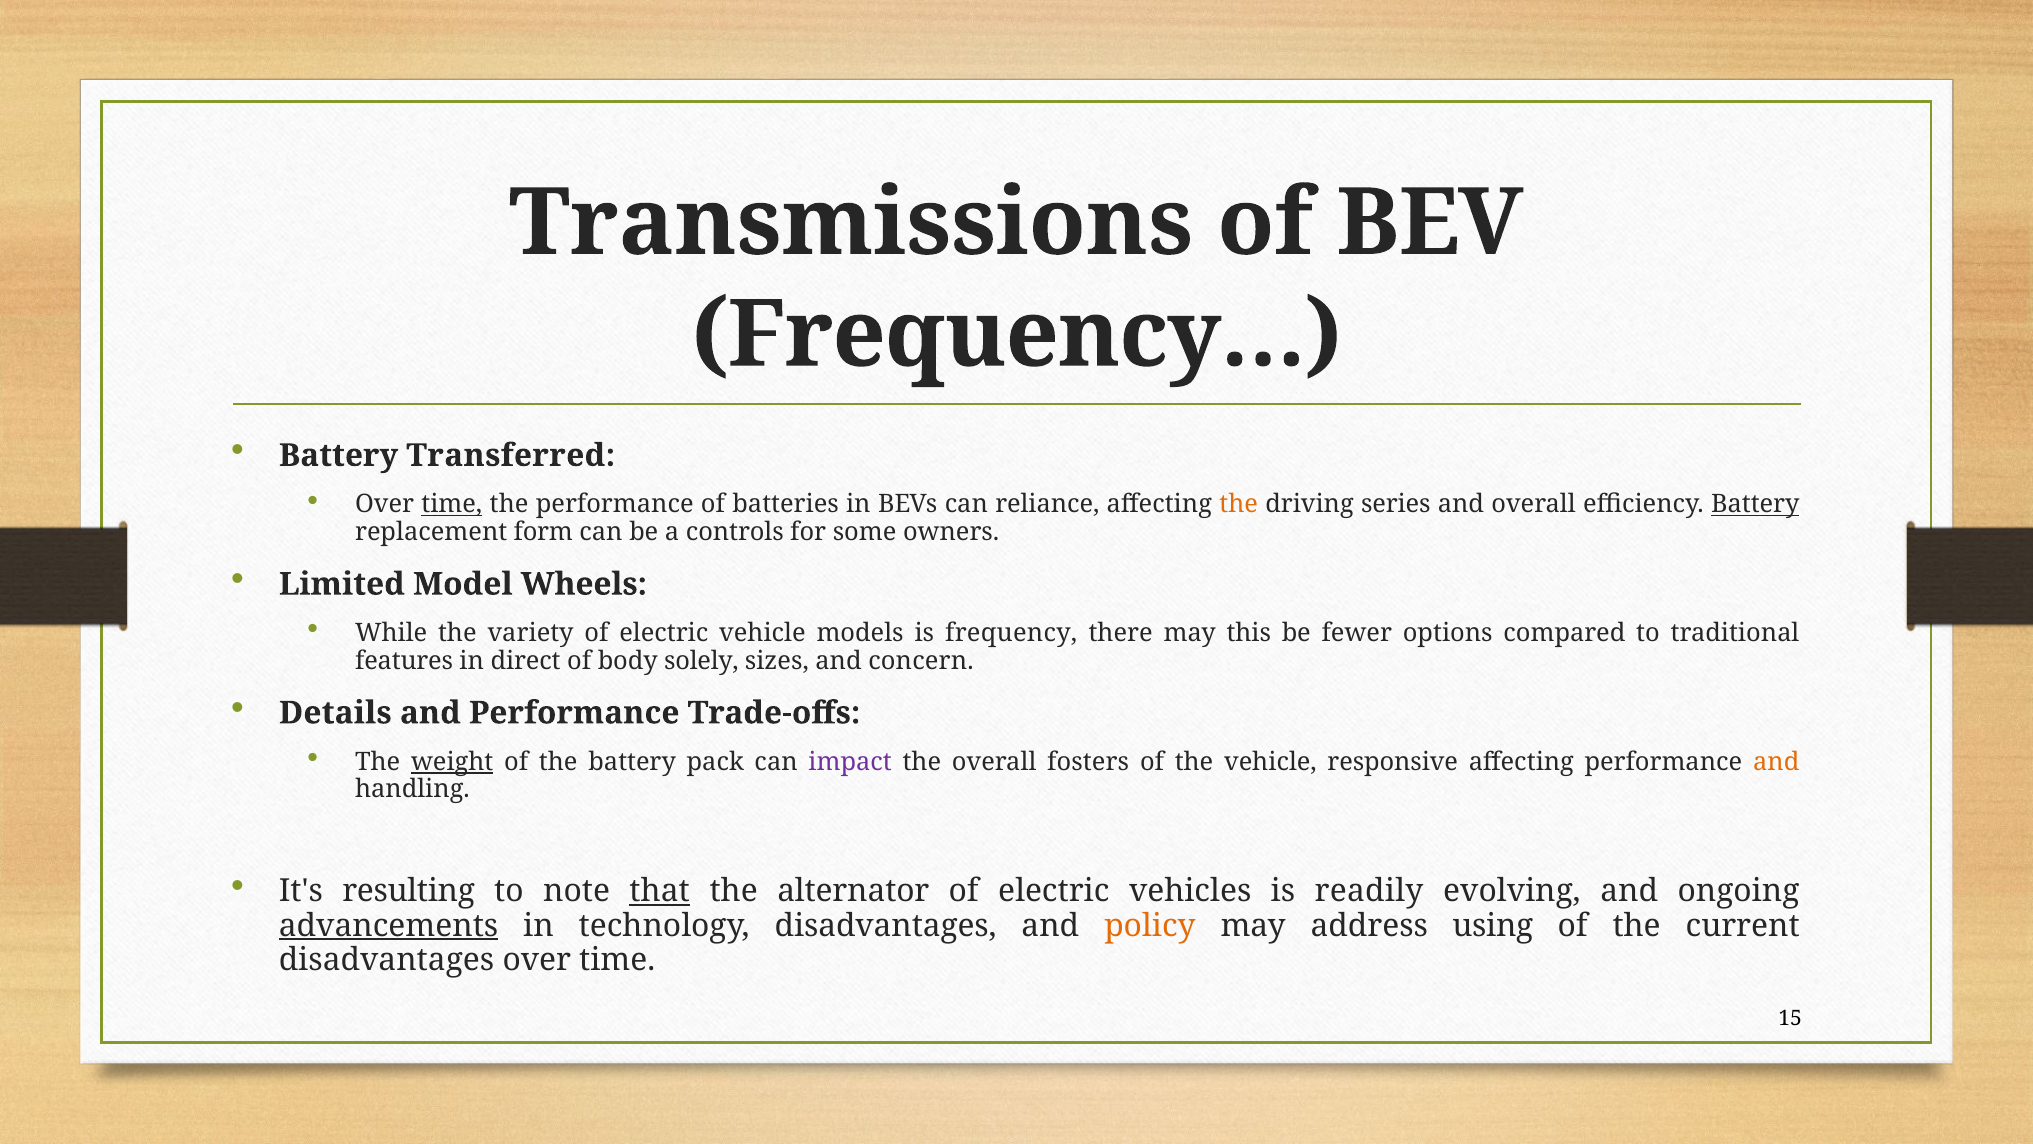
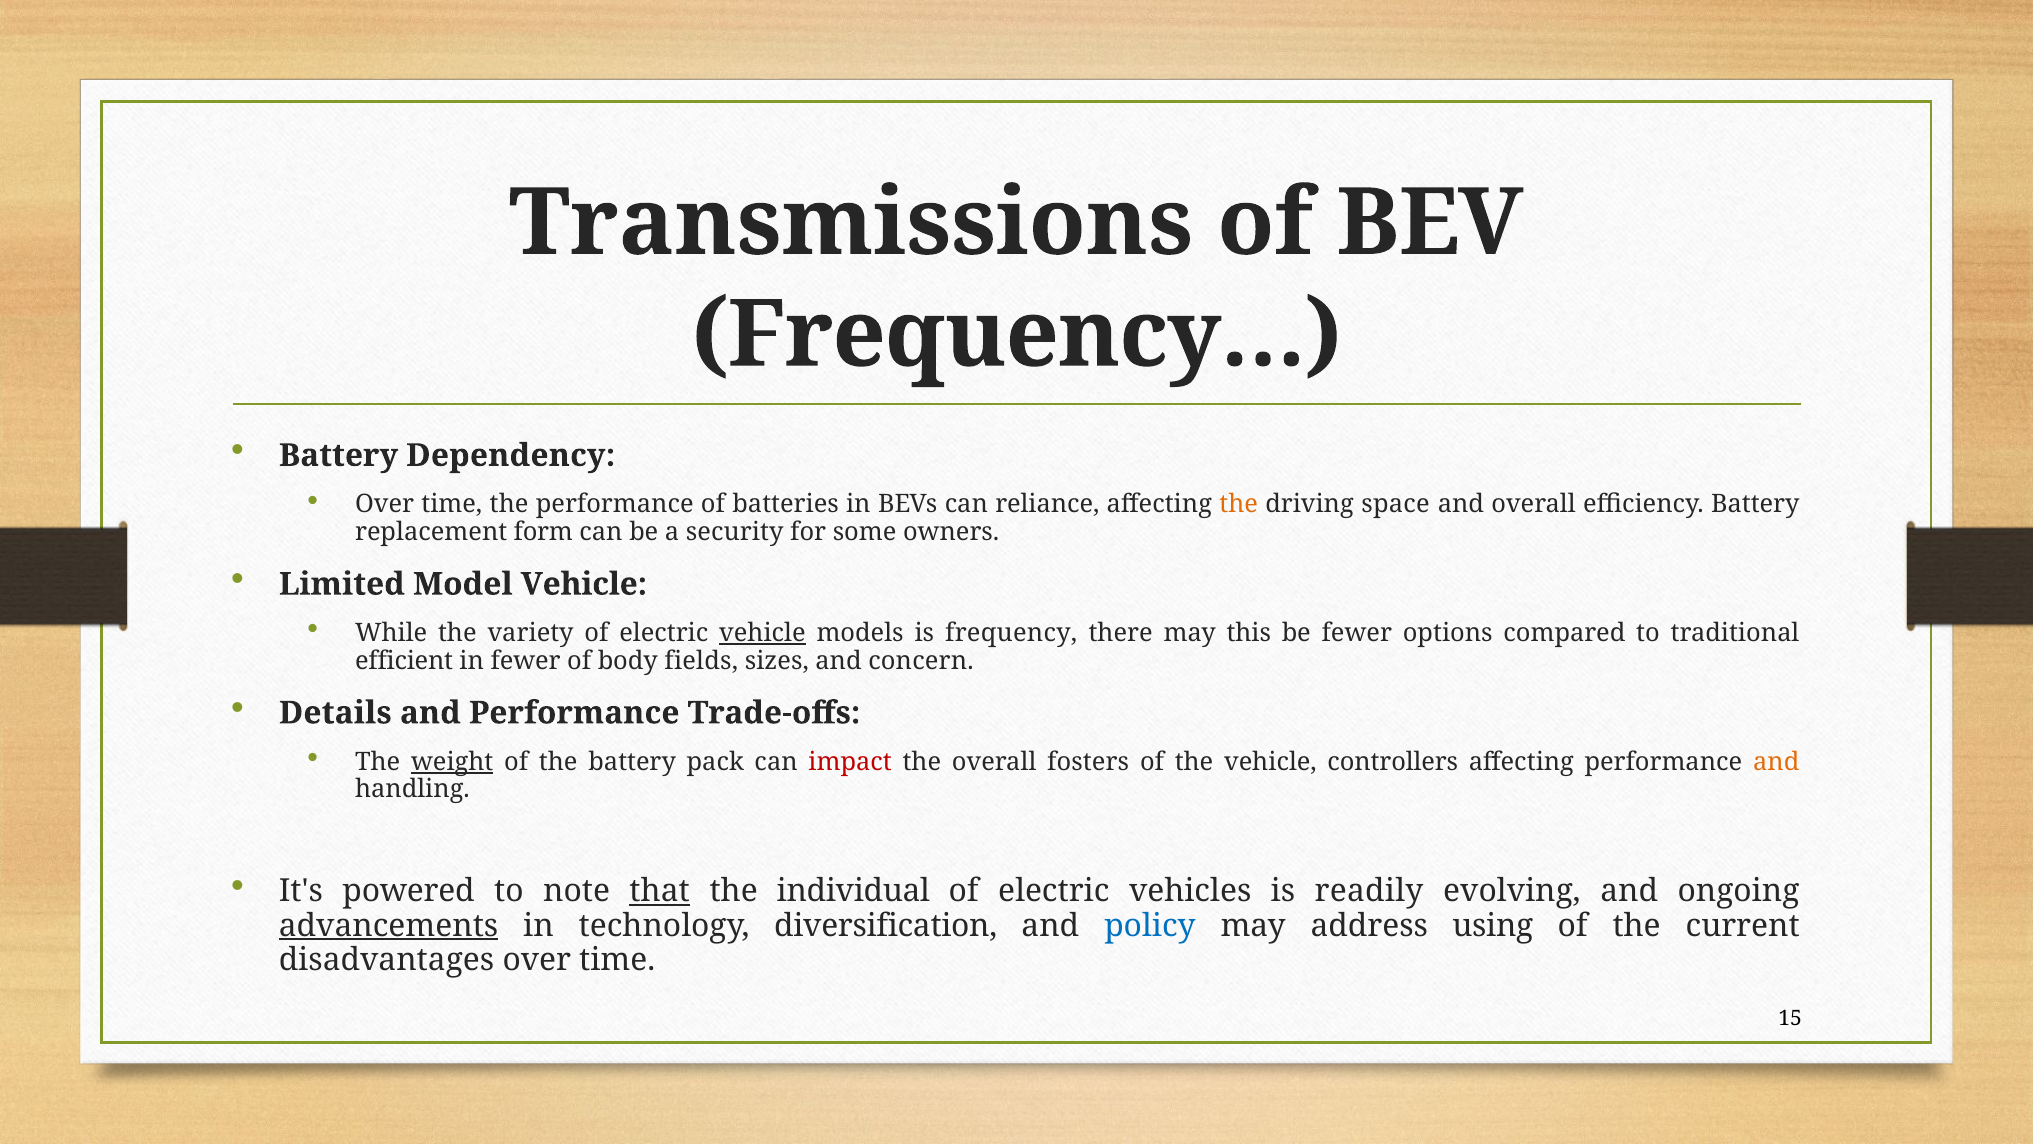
Transferred: Transferred -> Dependency
time at (452, 504) underline: present -> none
series: series -> space
Battery at (1755, 504) underline: present -> none
controls: controls -> security
Model Wheels: Wheels -> Vehicle
vehicle at (762, 633) underline: none -> present
features: features -> efficient
in direct: direct -> fewer
solely: solely -> fields
impact colour: purple -> red
responsive: responsive -> controllers
resulting: resulting -> powered
alternator: alternator -> individual
technology disadvantages: disadvantages -> diversification
policy colour: orange -> blue
